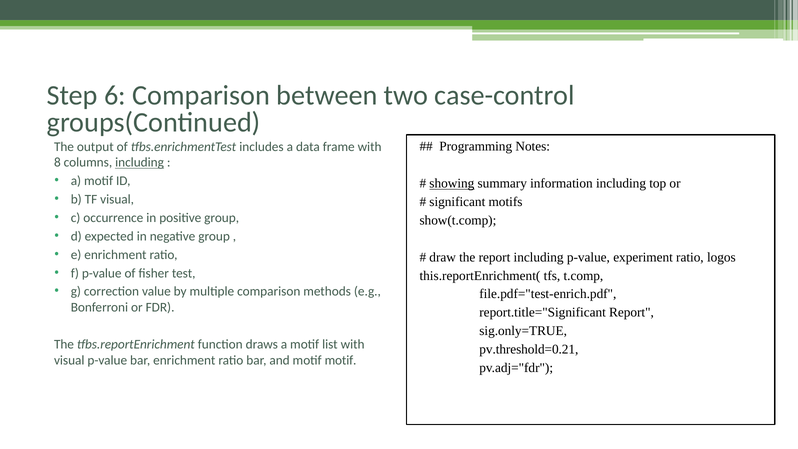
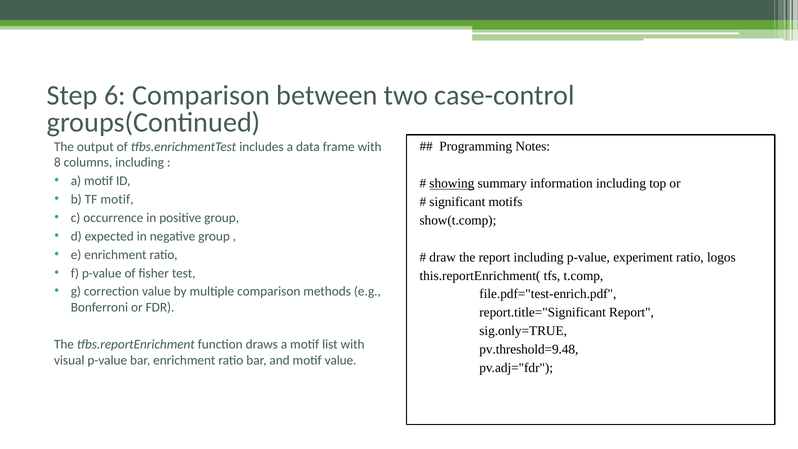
including at (140, 163) underline: present -> none
TF visual: visual -> motif
pv.threshold=0.21: pv.threshold=0.21 -> pv.threshold=9.48
motif motif: motif -> value
